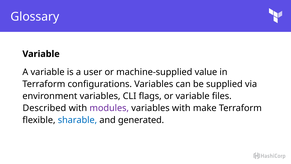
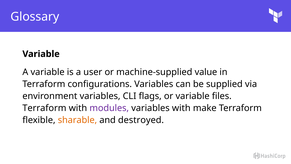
Described at (44, 108): Described -> Terraform
sharable colour: blue -> orange
generated: generated -> destroyed
